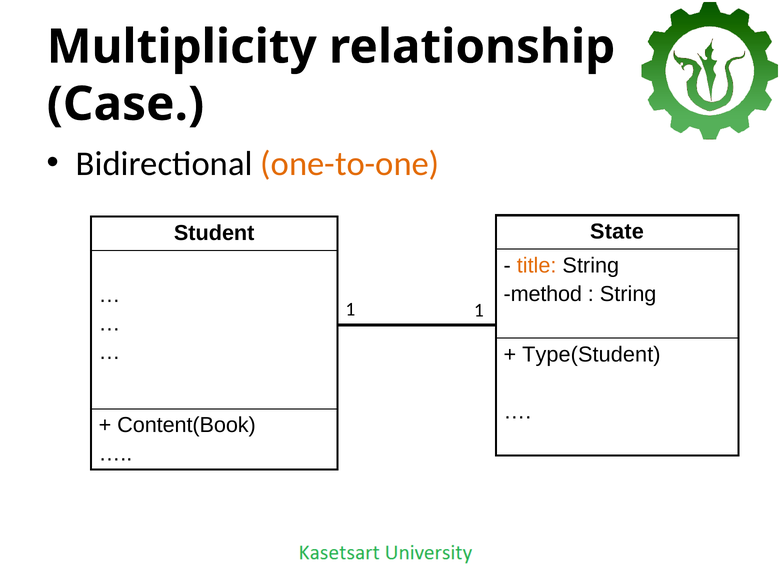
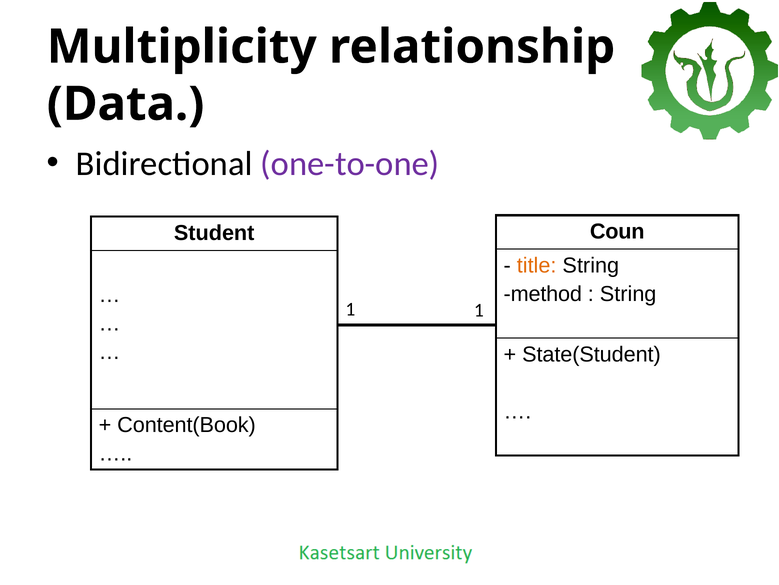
Case: Case -> Data
one-to-one colour: orange -> purple
State: State -> Coun
Type(Student: Type(Student -> State(Student
